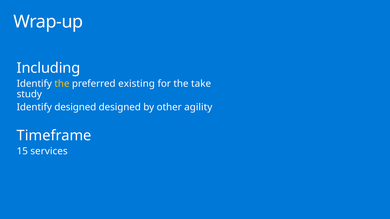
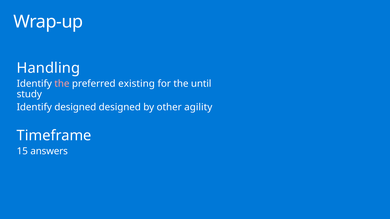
Including: Including -> Handling
the at (62, 84) colour: yellow -> pink
take: take -> until
services: services -> answers
